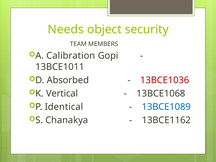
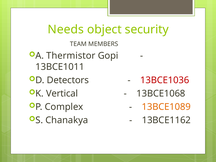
Calibration: Calibration -> Thermistor
Absorbed: Absorbed -> Detectors
Identical: Identical -> Complex
13BCE1089 colour: blue -> orange
